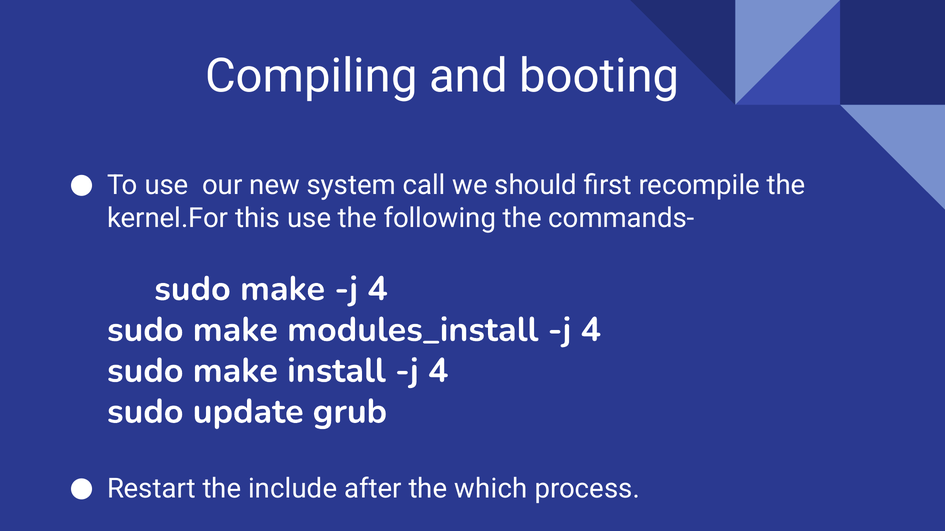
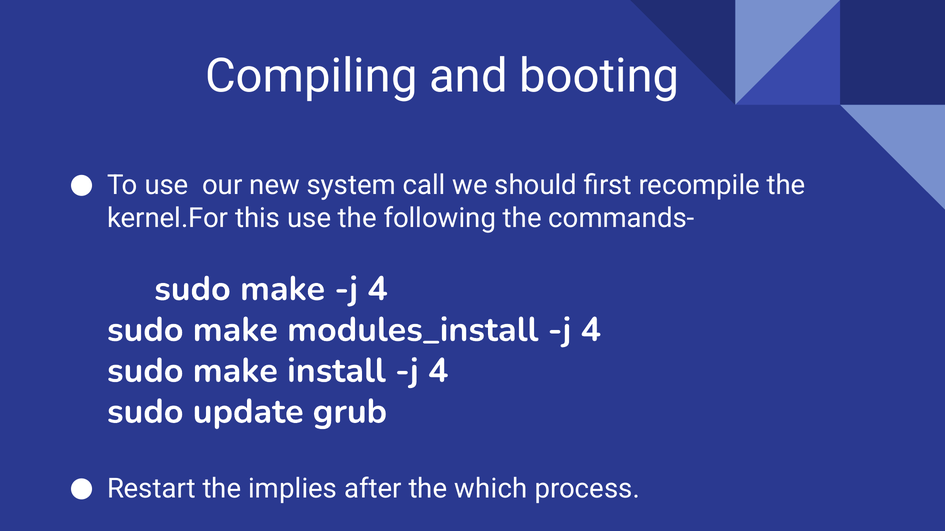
include: include -> implies
